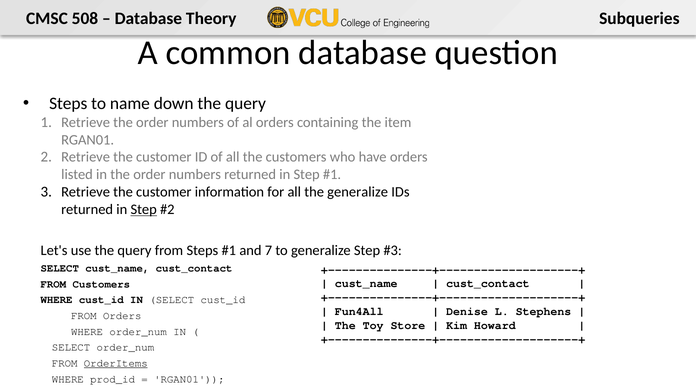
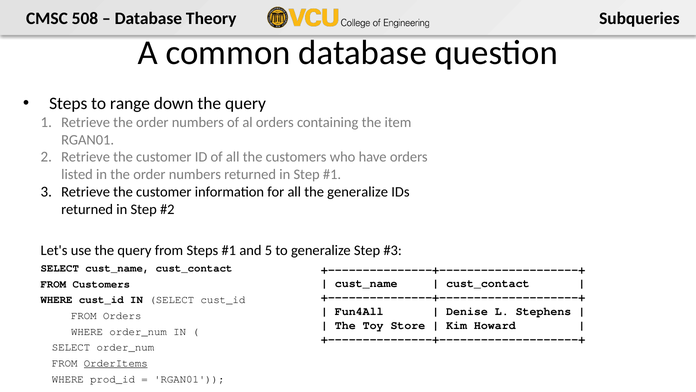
name: name -> range
Step at (144, 209) underline: present -> none
7: 7 -> 5
